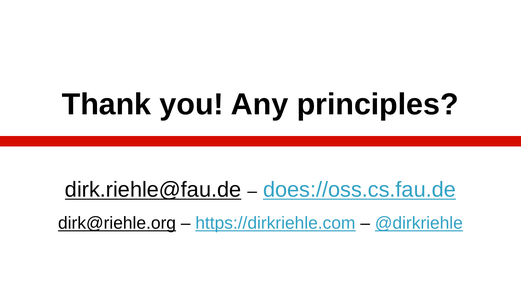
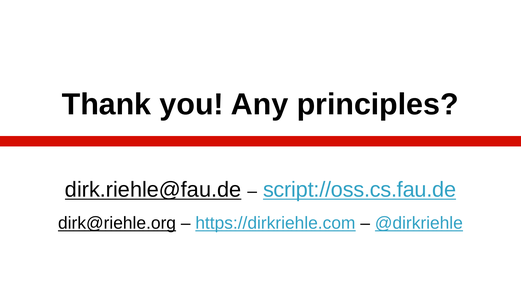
does://oss.cs.fau.de: does://oss.cs.fau.de -> script://oss.cs.fau.de
